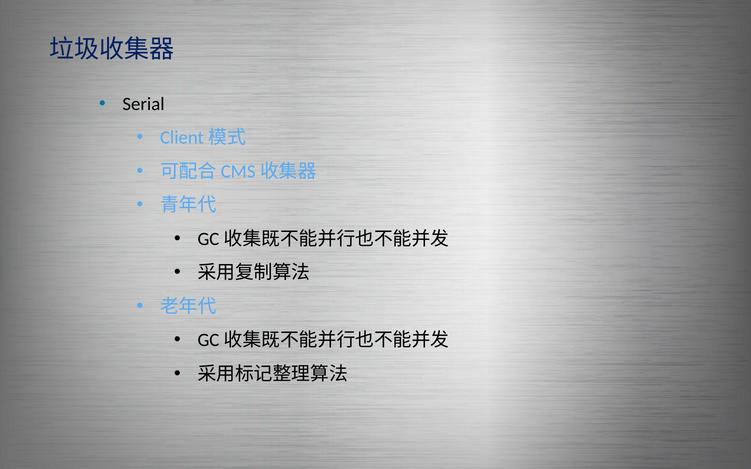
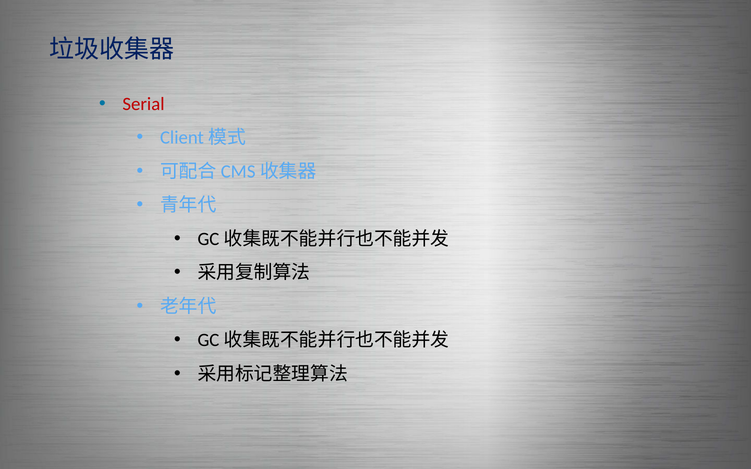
Serial colour: black -> red
